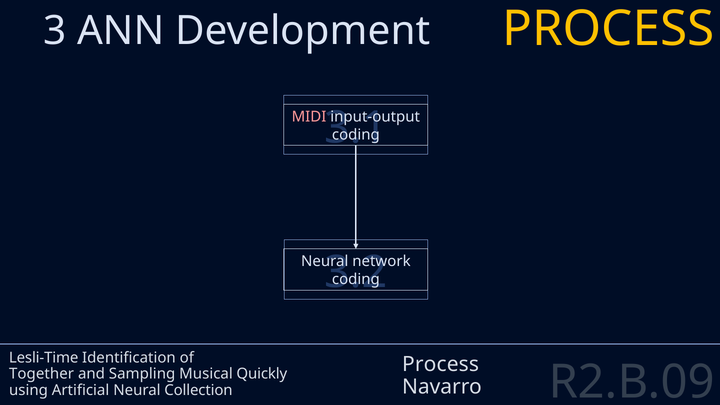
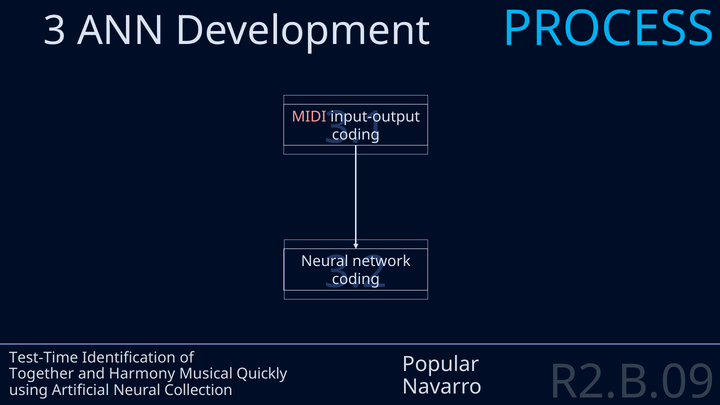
PROCESS at (608, 29) colour: yellow -> light blue
Lesli-Time: Lesli-Time -> Test-Time
Process at (441, 364): Process -> Popular
Sampling: Sampling -> Harmony
